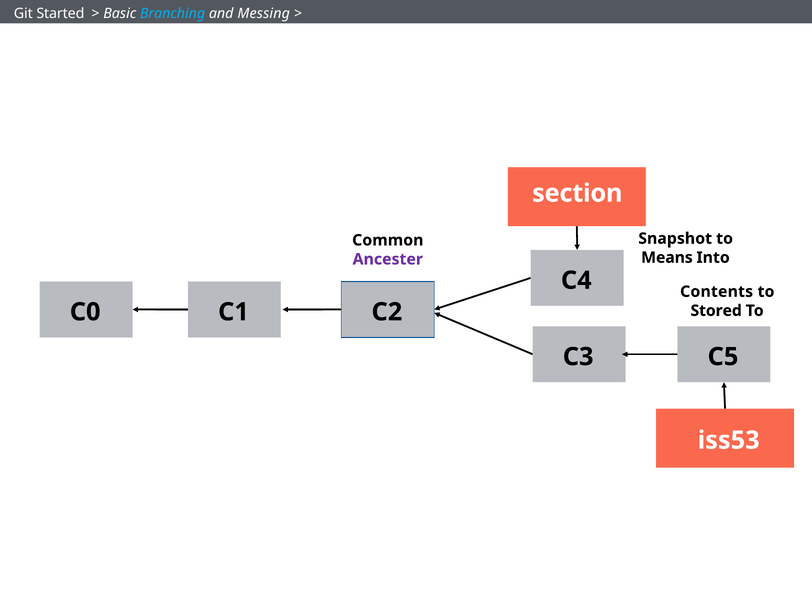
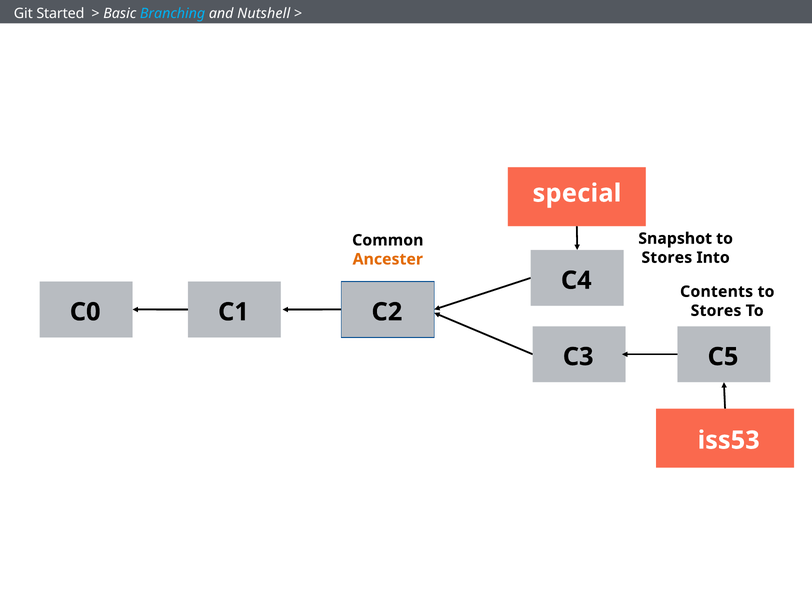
Messing: Messing -> Nutshell
section: section -> special
Means at (667, 258): Means -> Stores
Ancester colour: purple -> orange
Stored at (716, 311): Stored -> Stores
